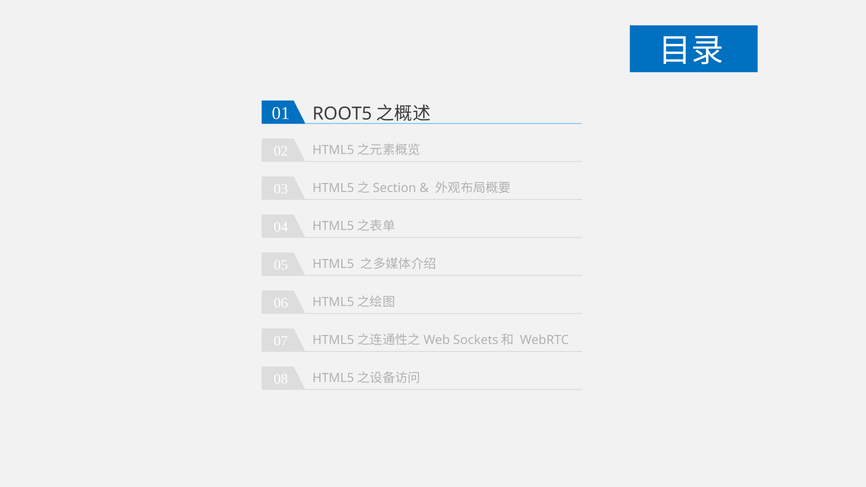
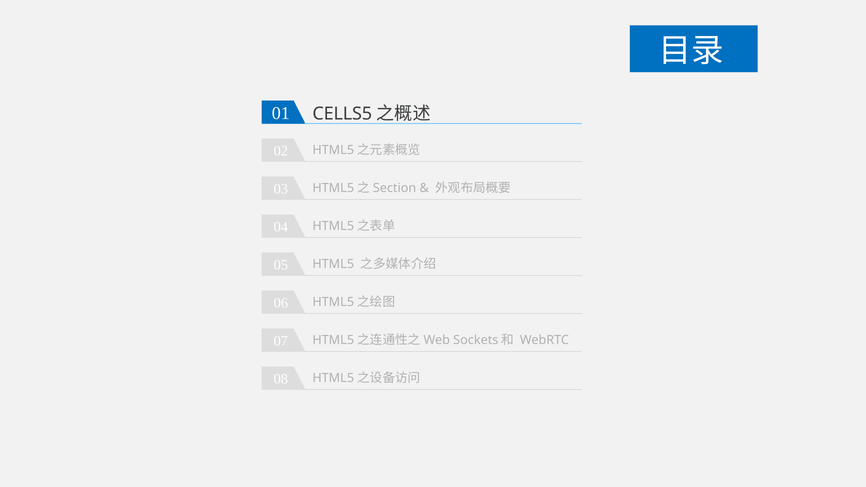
ROOT5: ROOT5 -> CELLS5
